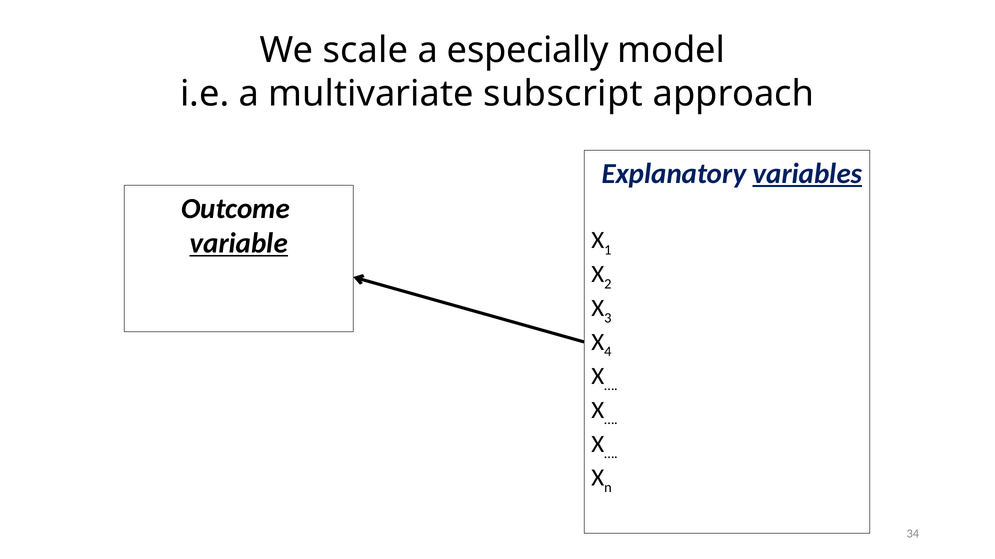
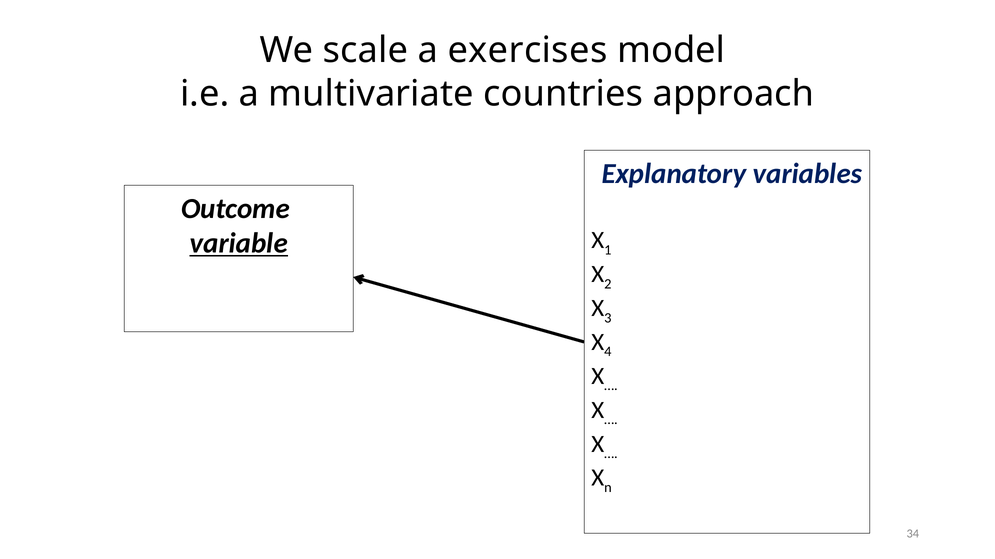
especially: especially -> exercises
subscript: subscript -> countries
variables underline: present -> none
